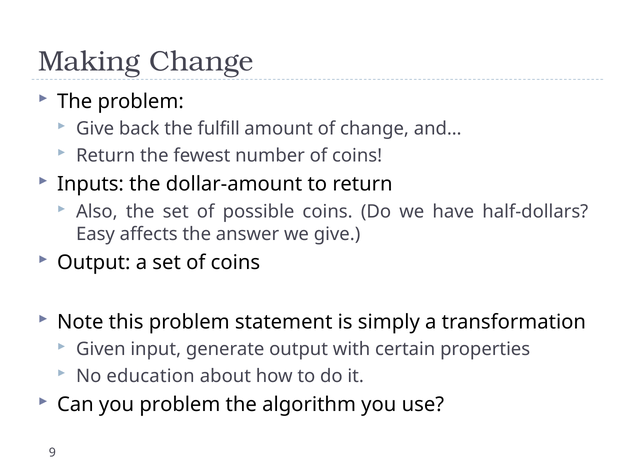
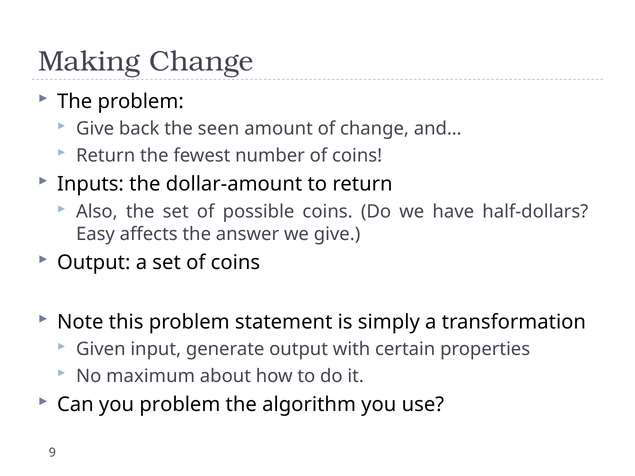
fulfill: fulfill -> seen
education: education -> maximum
